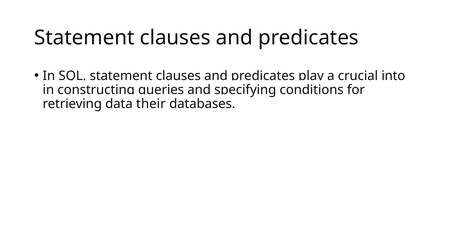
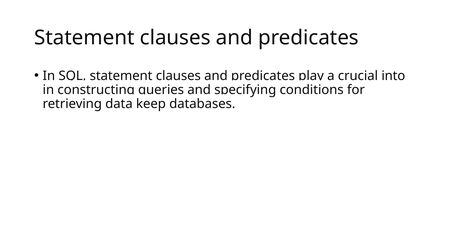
their: their -> keep
